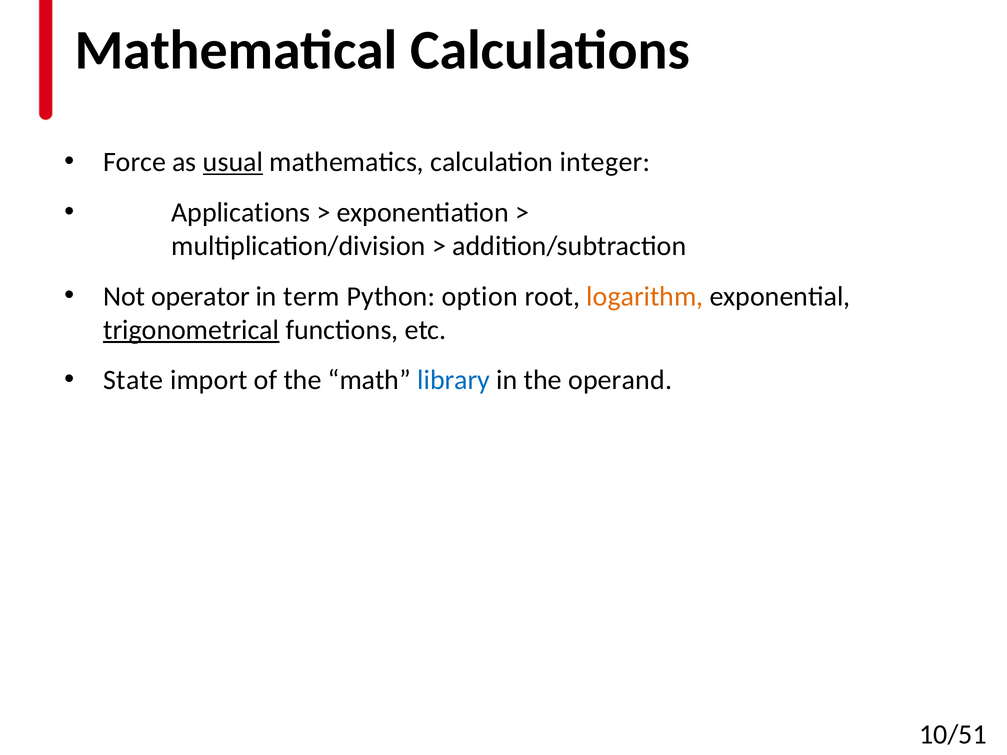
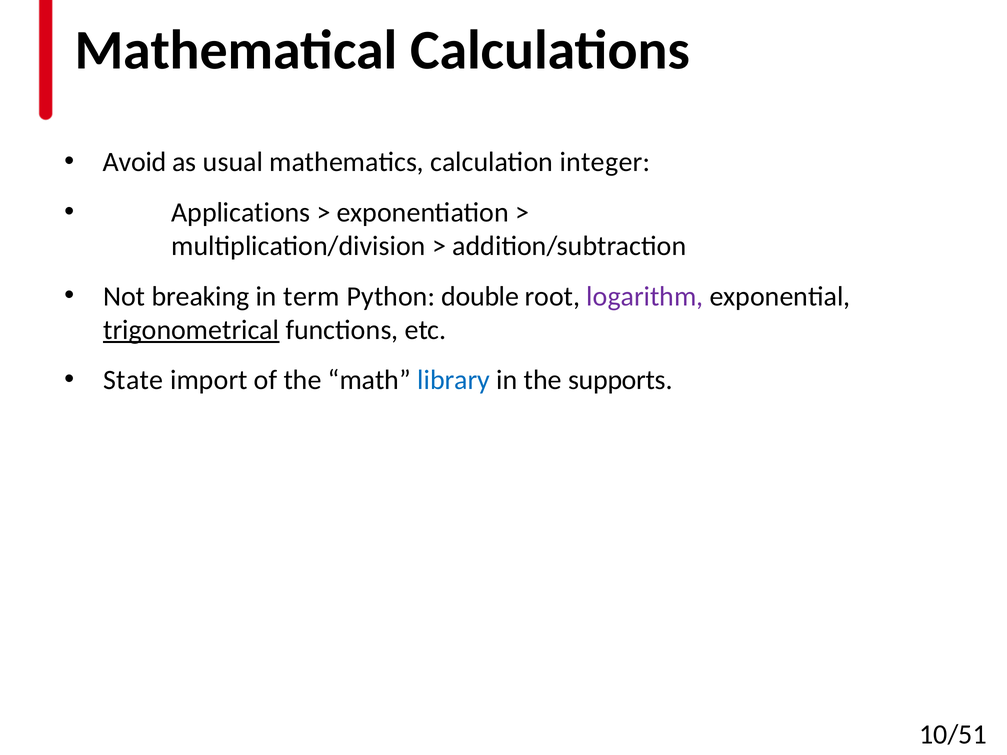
Force: Force -> Avoid
usual underline: present -> none
operator: operator -> breaking
option: option -> double
logarithm colour: orange -> purple
operand: operand -> supports
